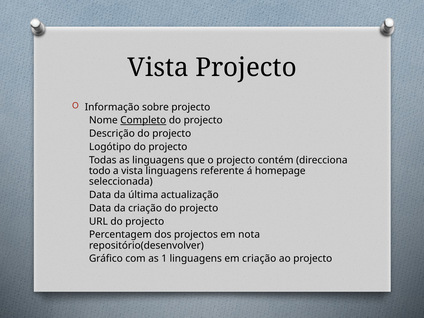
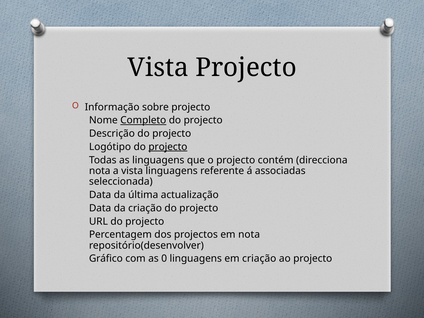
projecto at (168, 147) underline: none -> present
todo at (100, 171): todo -> nota
homepage: homepage -> associadas
1: 1 -> 0
